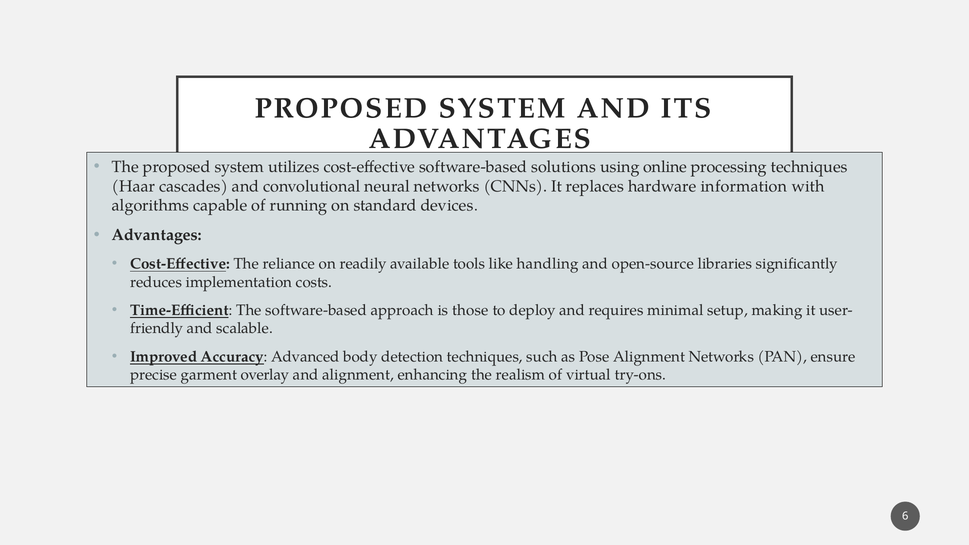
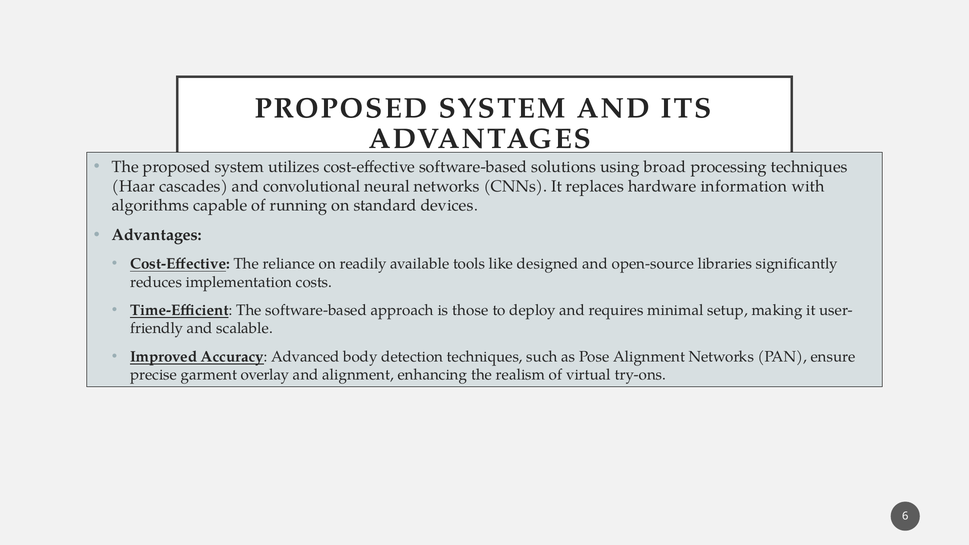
online: online -> broad
handling: handling -> designed
